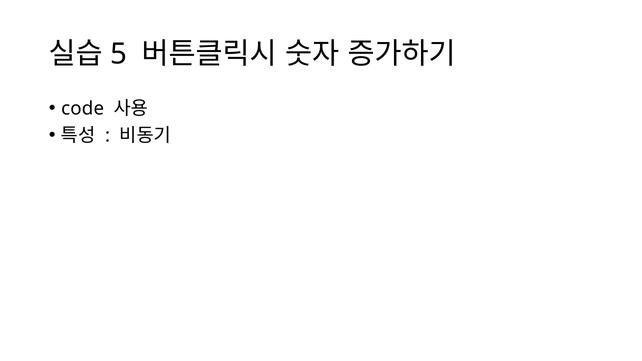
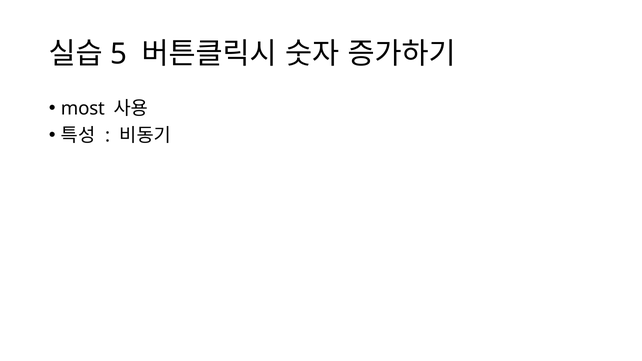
code: code -> most
